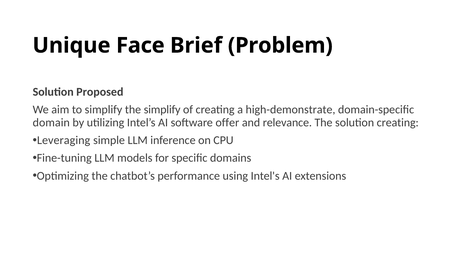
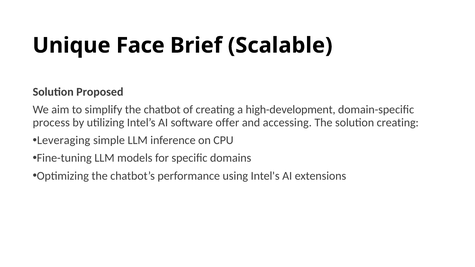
Problem: Problem -> Scalable
the simplify: simplify -> chatbot
high-demonstrate: high-demonstrate -> high-development
domain: domain -> process
relevance: relevance -> accessing
